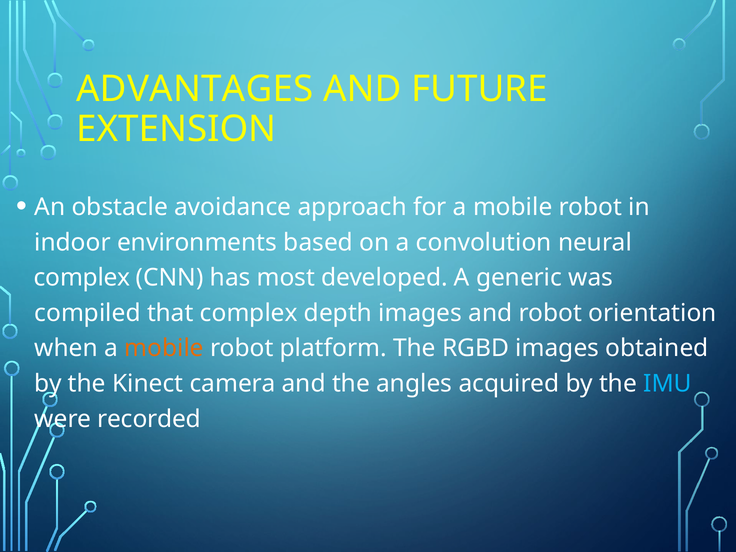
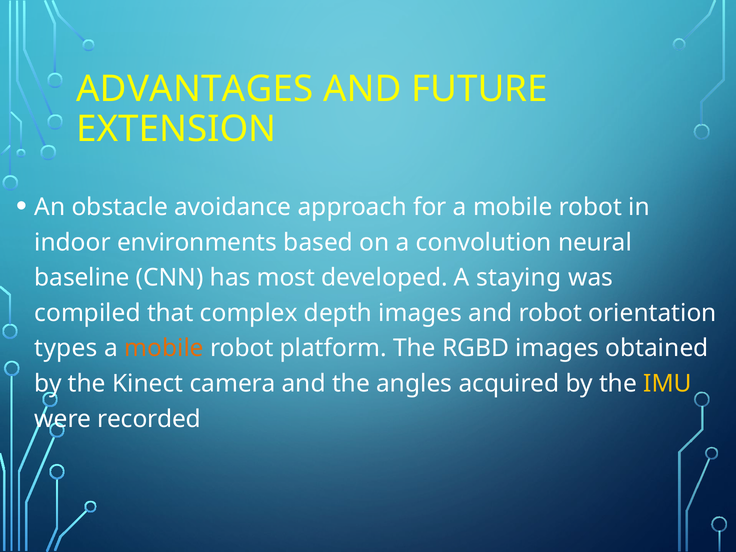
complex at (82, 278): complex -> baseline
generic: generic -> staying
when: when -> types
IMU colour: light blue -> yellow
